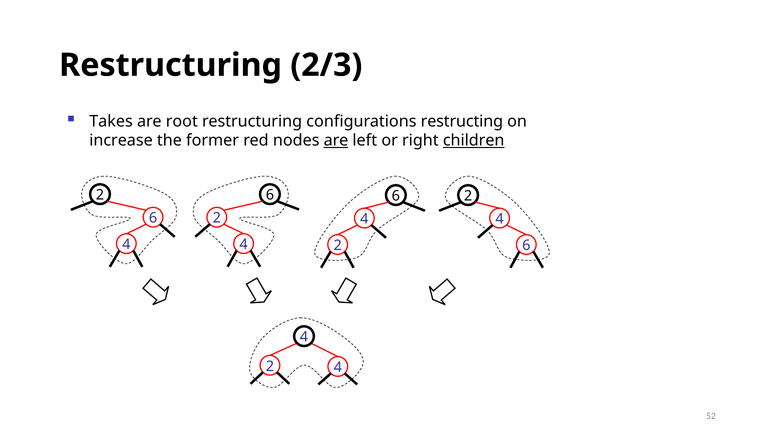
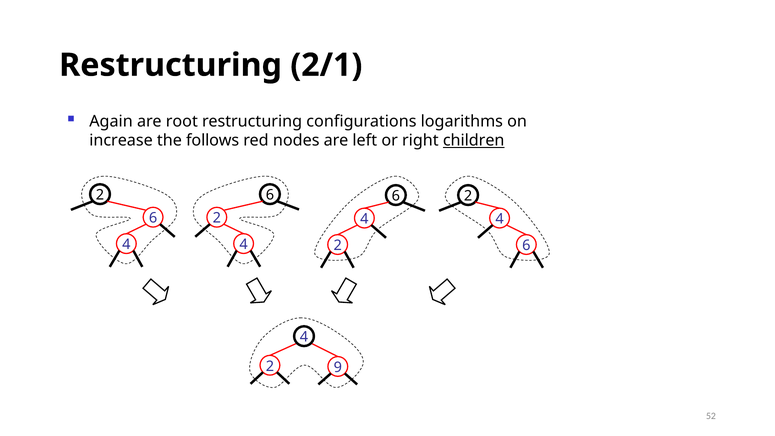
2/3: 2/3 -> 2/1
Takes: Takes -> Again
restructing: restructing -> logarithms
former: former -> follows
are at (336, 141) underline: present -> none
4 at (338, 367): 4 -> 9
